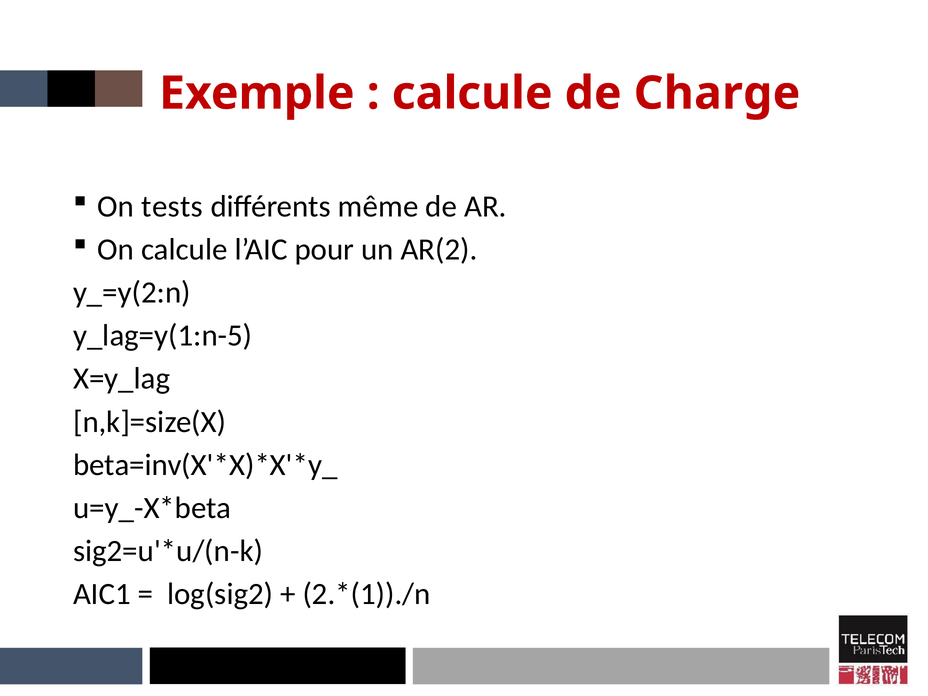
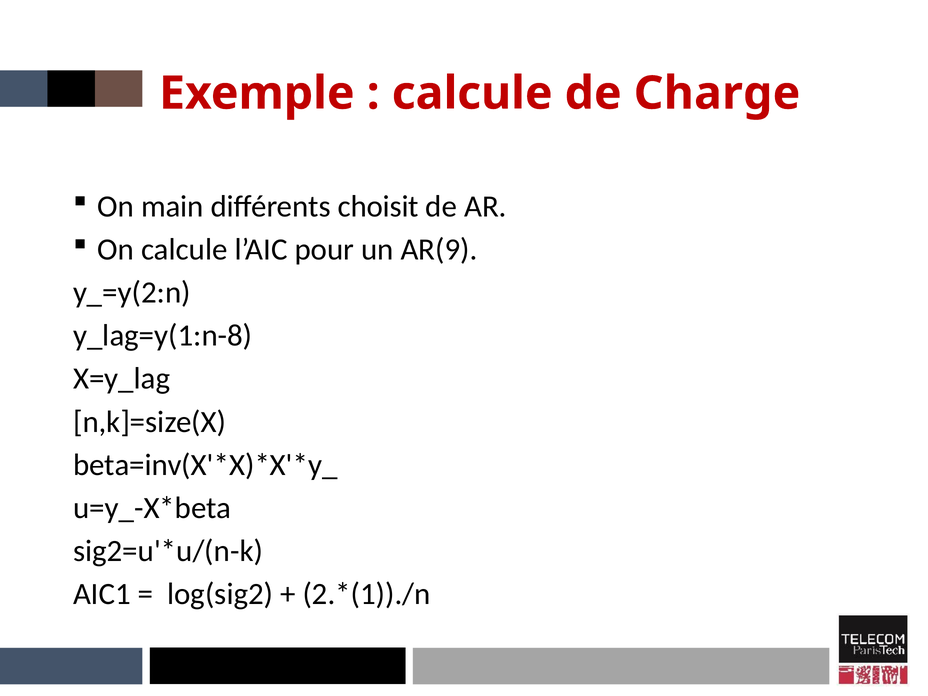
tests: tests -> main
même: même -> choisit
AR(2: AR(2 -> AR(9
y_lag=y(1:n-5: y_lag=y(1:n-5 -> y_lag=y(1:n-8
